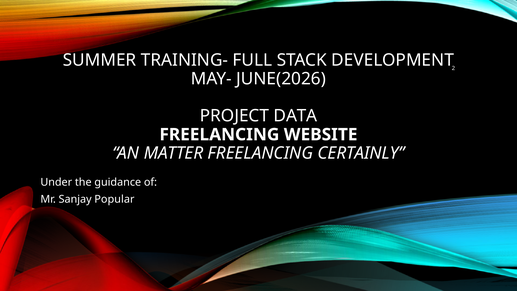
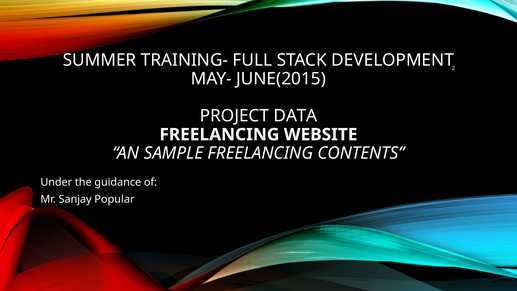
JUNE(2026: JUNE(2026 -> JUNE(2015
MATTER: MATTER -> SAMPLE
CERTAINLY: CERTAINLY -> CONTENTS
